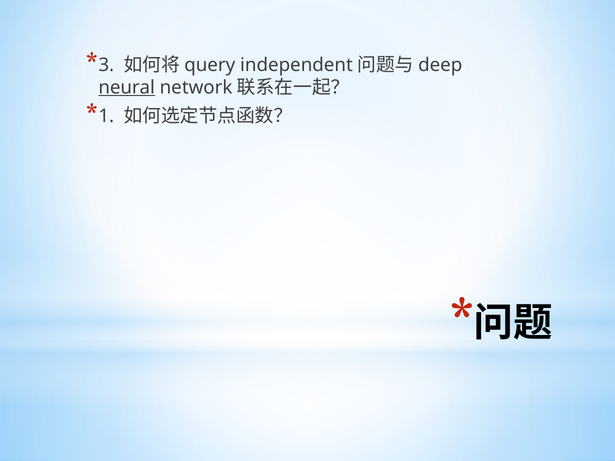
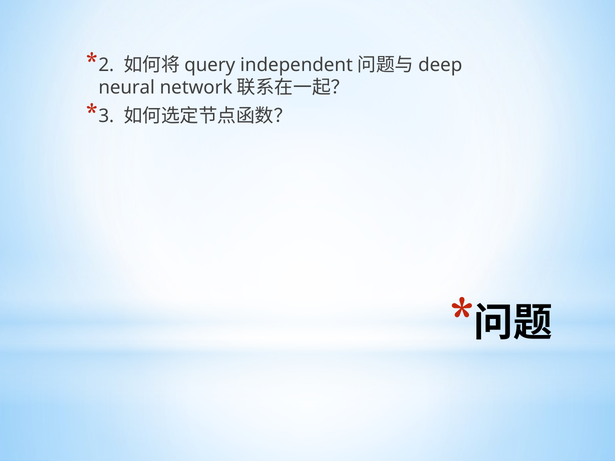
3: 3 -> 2
neural underline: present -> none
1: 1 -> 3
